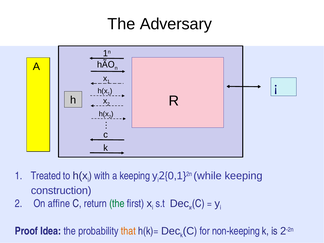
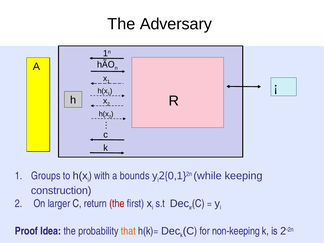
Treated: Treated -> Groups
a keeping: keeping -> bounds
affine: affine -> larger
the at (117, 203) colour: green -> red
